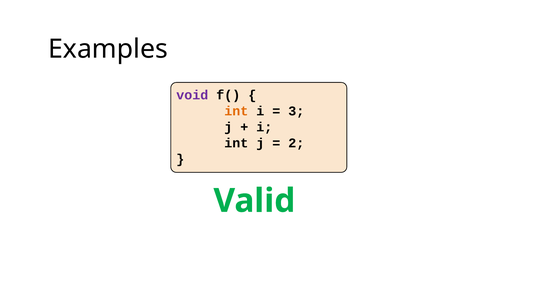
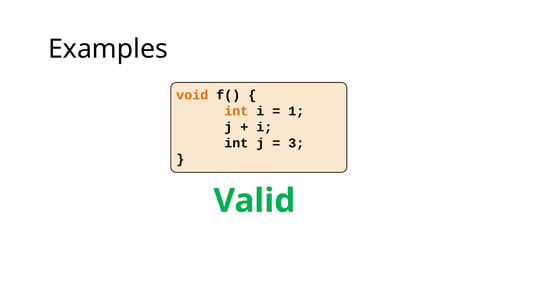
void colour: purple -> orange
3: 3 -> 1
2: 2 -> 3
